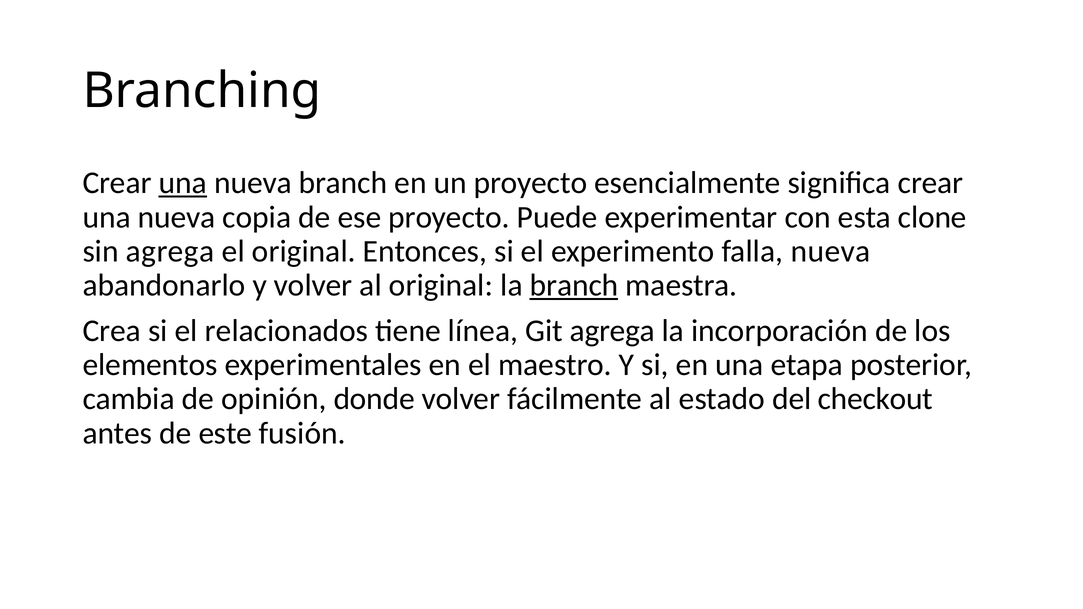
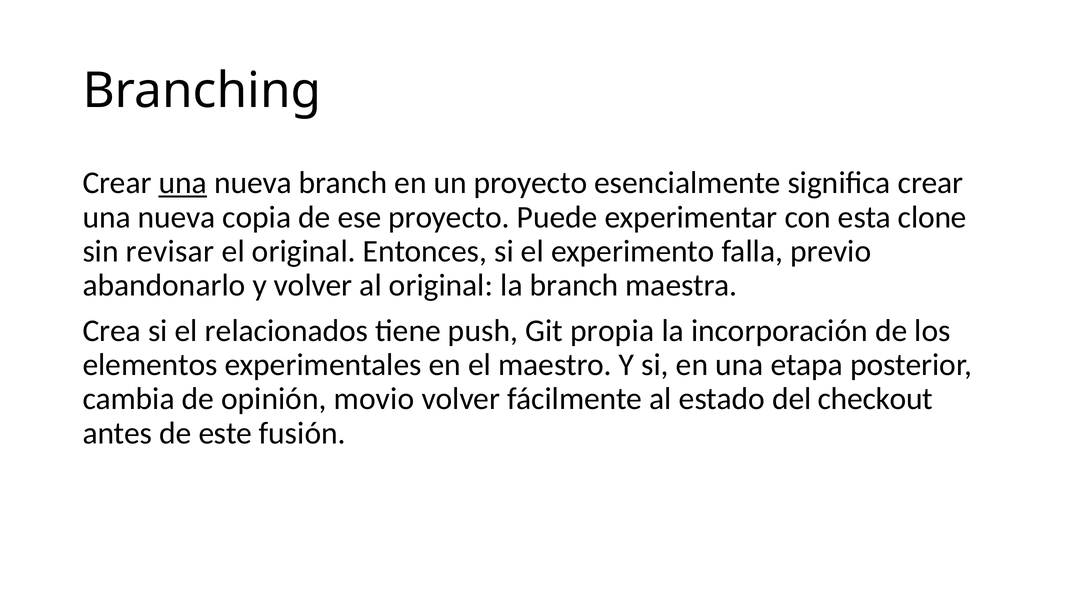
sin agrega: agrega -> revisar
falla nueva: nueva -> previo
branch at (574, 285) underline: present -> none
línea: línea -> push
Git agrega: agrega -> propia
donde: donde -> movio
